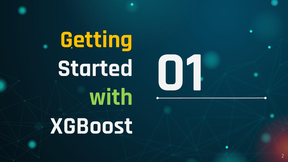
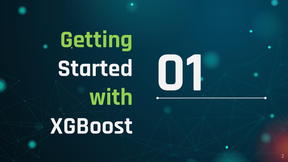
Getting colour: yellow -> light green
